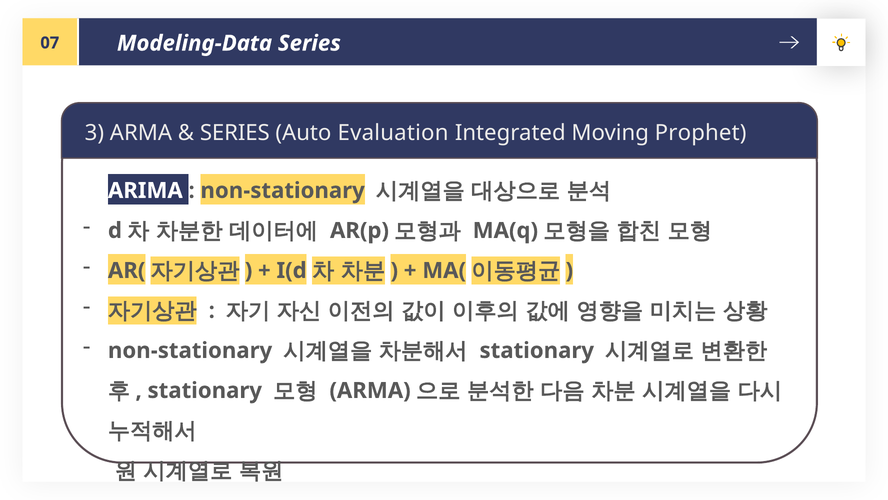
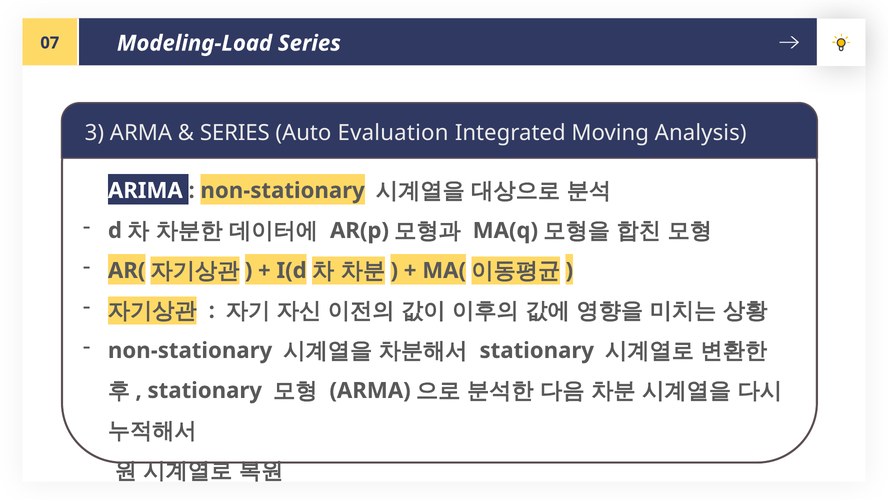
Modeling-Data: Modeling-Data -> Modeling-Load
Prophet: Prophet -> Analysis
